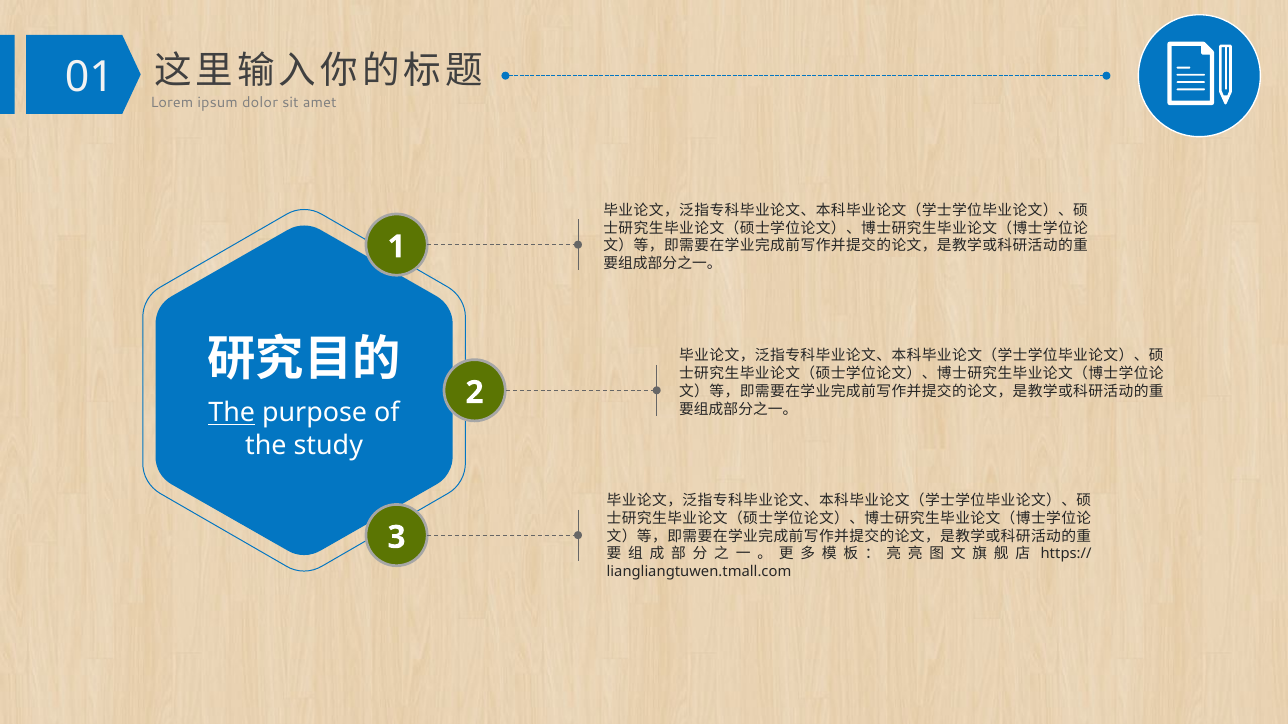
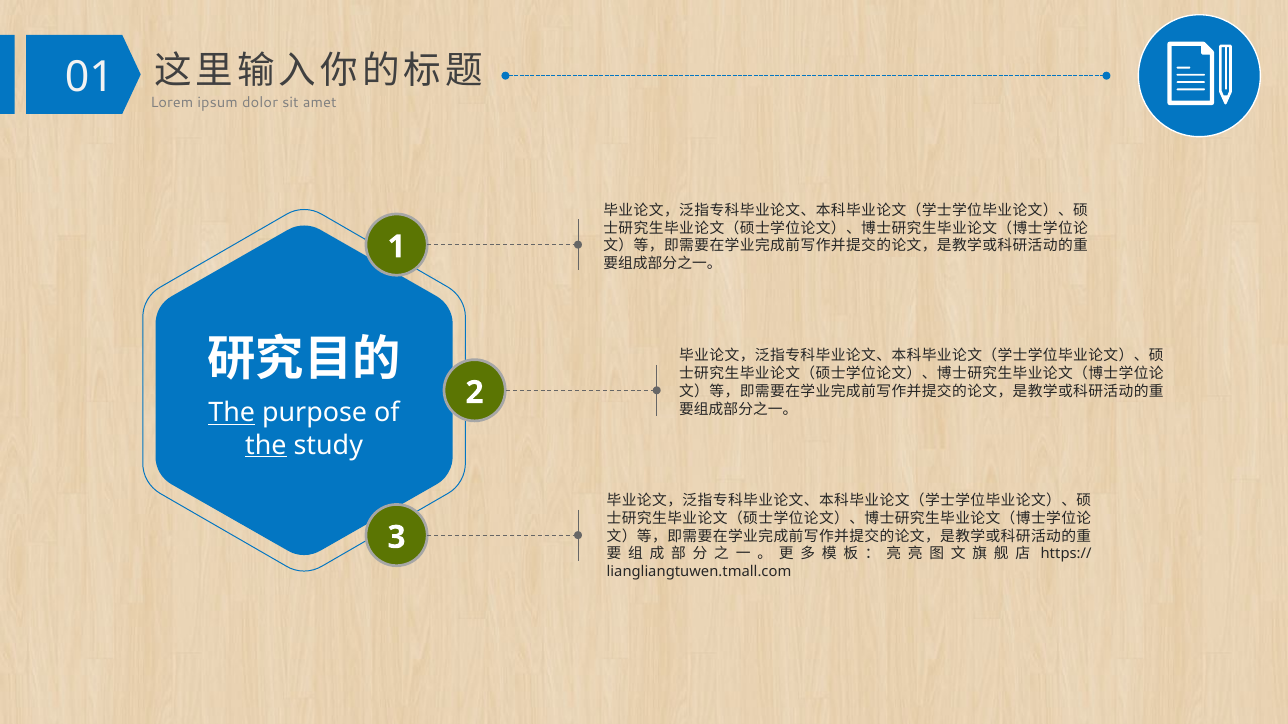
the at (266, 445) underline: none -> present
